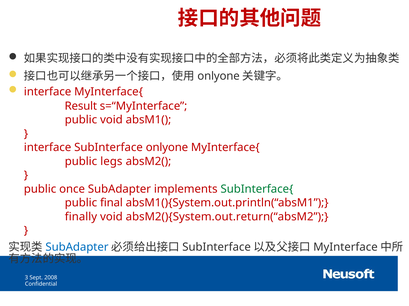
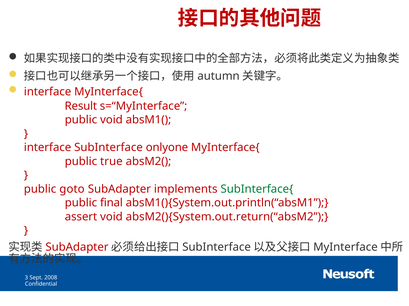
onlyone at (219, 76): onlyone -> autumn
legs: legs -> true
once: once -> goto
finally: finally -> assert
SubAdapter at (77, 248) colour: blue -> red
